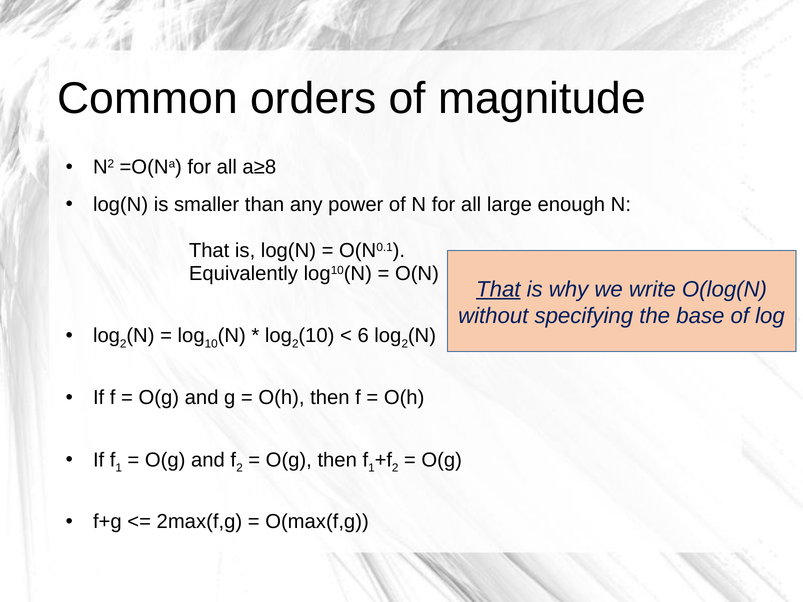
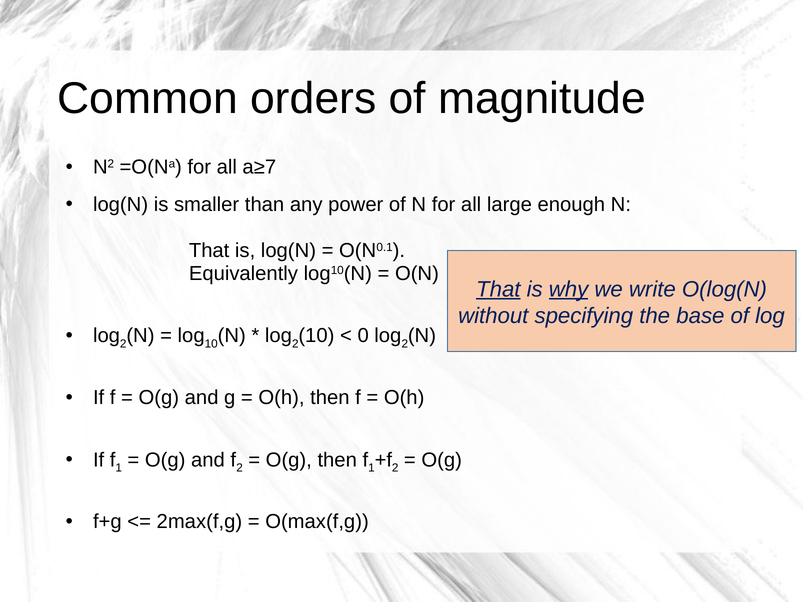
a≥8: a≥8 -> a≥7
why underline: none -> present
6: 6 -> 0
